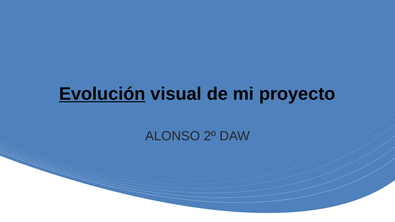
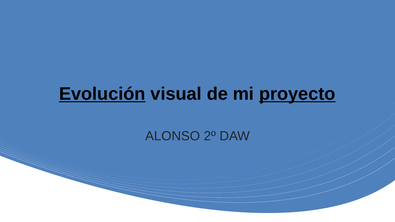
proyecto underline: none -> present
